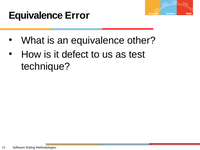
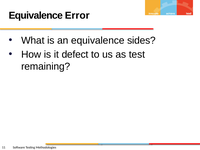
other: other -> sides
technique: technique -> remaining
